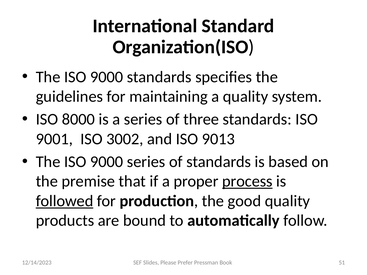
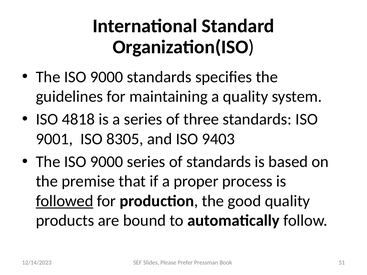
8000: 8000 -> 4818
3002: 3002 -> 8305
9013: 9013 -> 9403
process underline: present -> none
